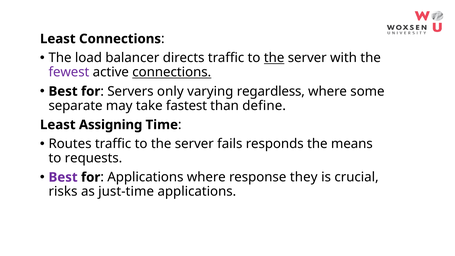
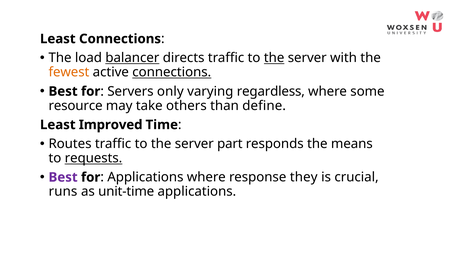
balancer underline: none -> present
fewest colour: purple -> orange
separate: separate -> resource
fastest: fastest -> others
Assigning: Assigning -> Improved
fails: fails -> part
requests underline: none -> present
risks: risks -> runs
just-time: just-time -> unit-time
